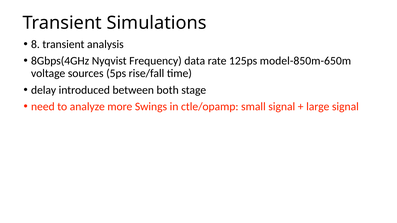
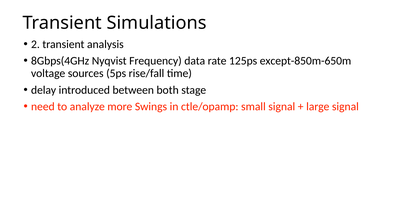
8: 8 -> 2
model-850m-650m: model-850m-650m -> except-850m-650m
